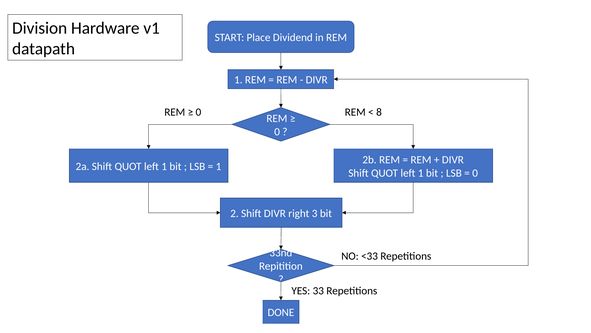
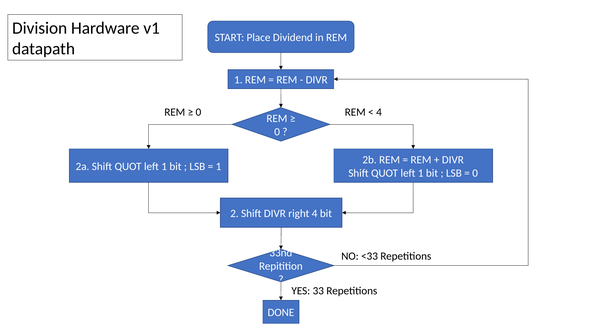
8 at (379, 112): 8 -> 4
right 3: 3 -> 4
